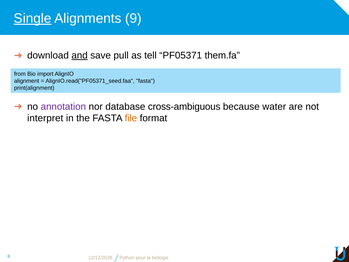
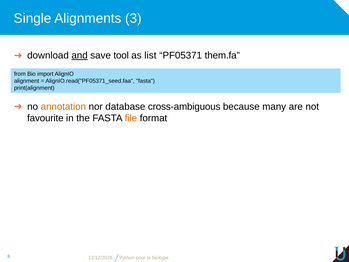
Single underline: present -> none
9: 9 -> 3
pull: pull -> tool
tell: tell -> list
annotation colour: purple -> orange
water: water -> many
interpret: interpret -> favourite
